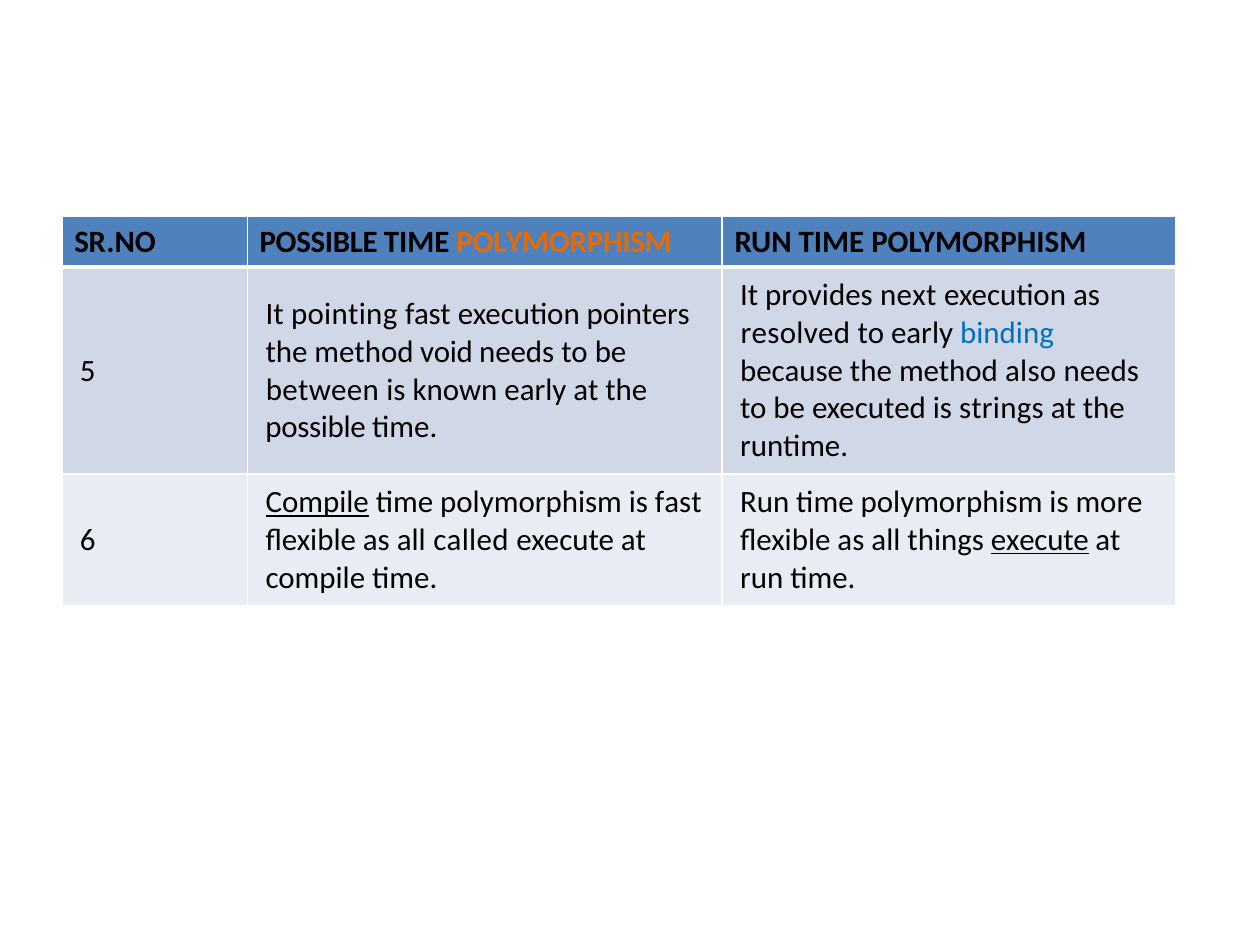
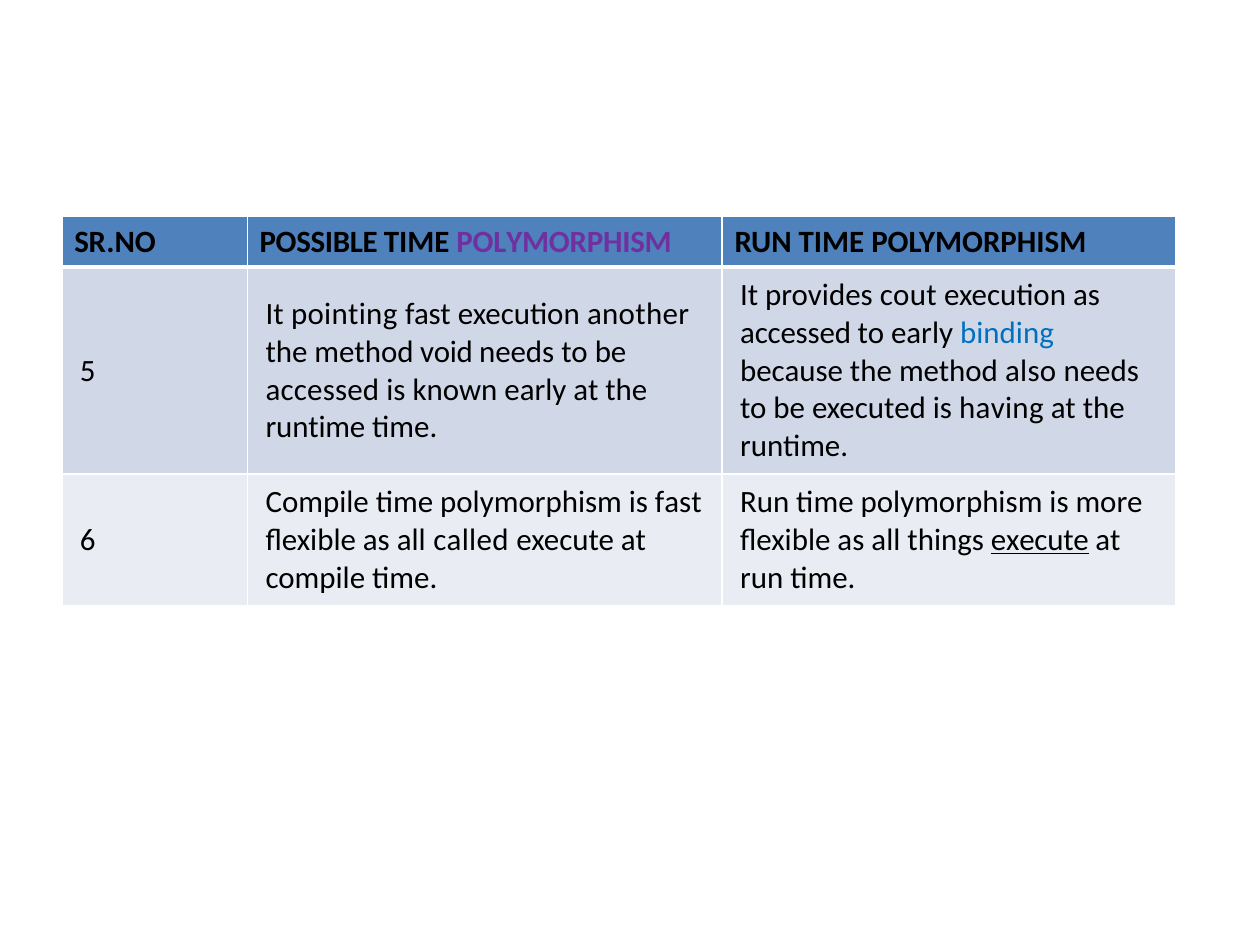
POLYMORPHISM at (564, 242) colour: orange -> purple
next: next -> cout
pointers: pointers -> another
resolved at (795, 333): resolved -> accessed
between at (322, 390): between -> accessed
strings: strings -> having
possible at (316, 427): possible -> runtime
Compile at (317, 502) underline: present -> none
